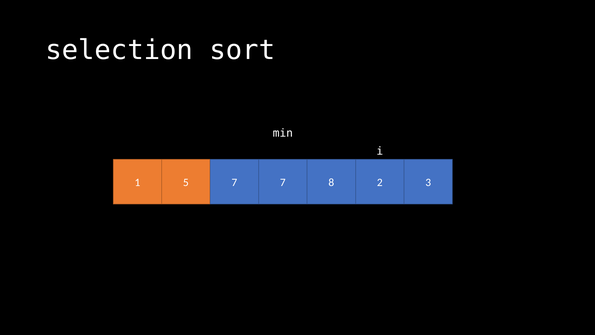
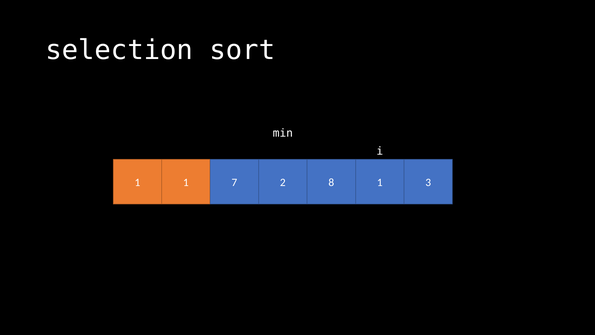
1 5: 5 -> 1
7 7: 7 -> 2
8 2: 2 -> 1
